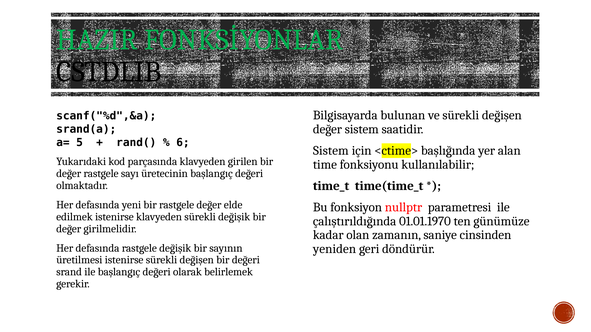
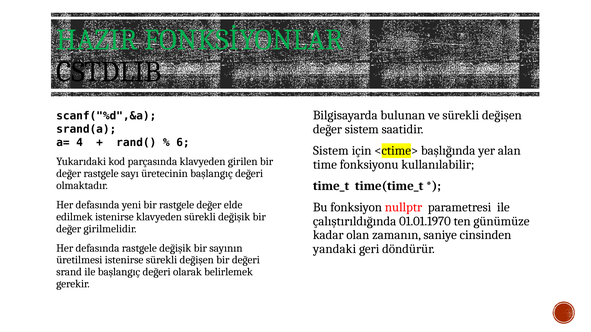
5: 5 -> 4
yeniden: yeniden -> yandaki
